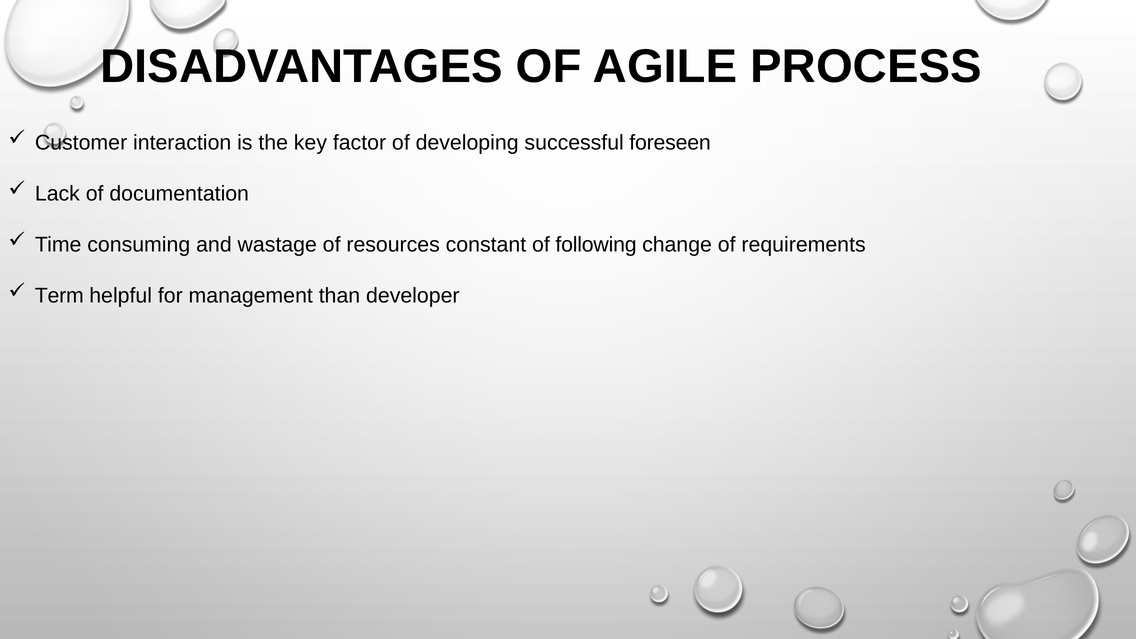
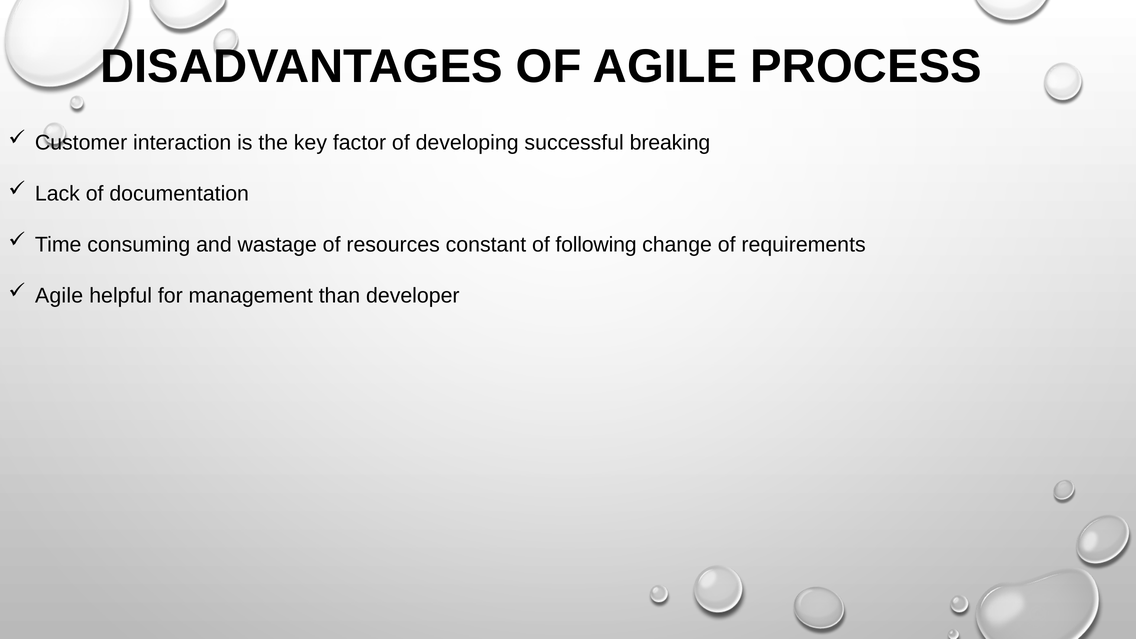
foreseen: foreseen -> breaking
Term at (59, 296): Term -> Agile
